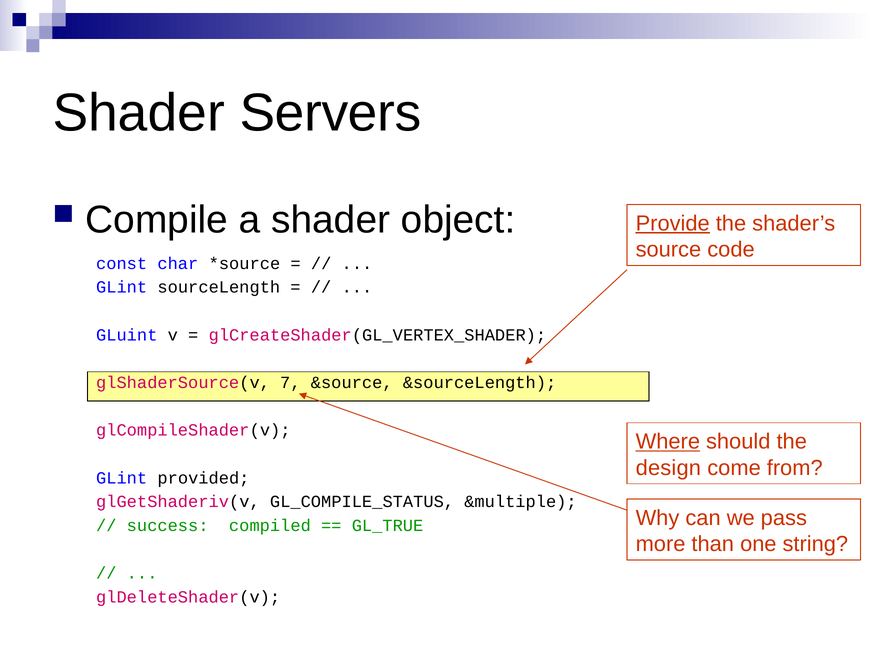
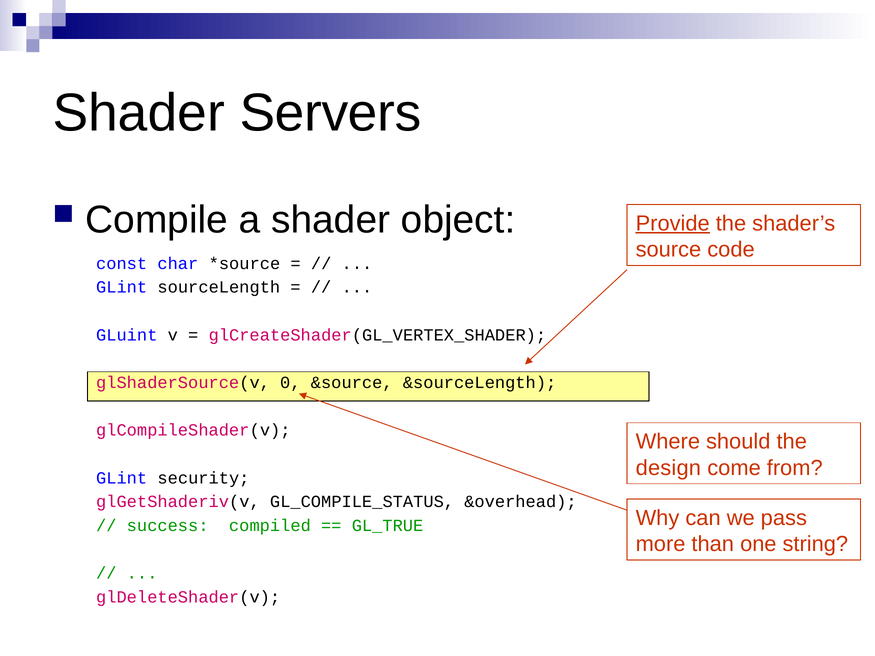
7: 7 -> 0
Where underline: present -> none
provided: provided -> security
&multiple: &multiple -> &overhead
